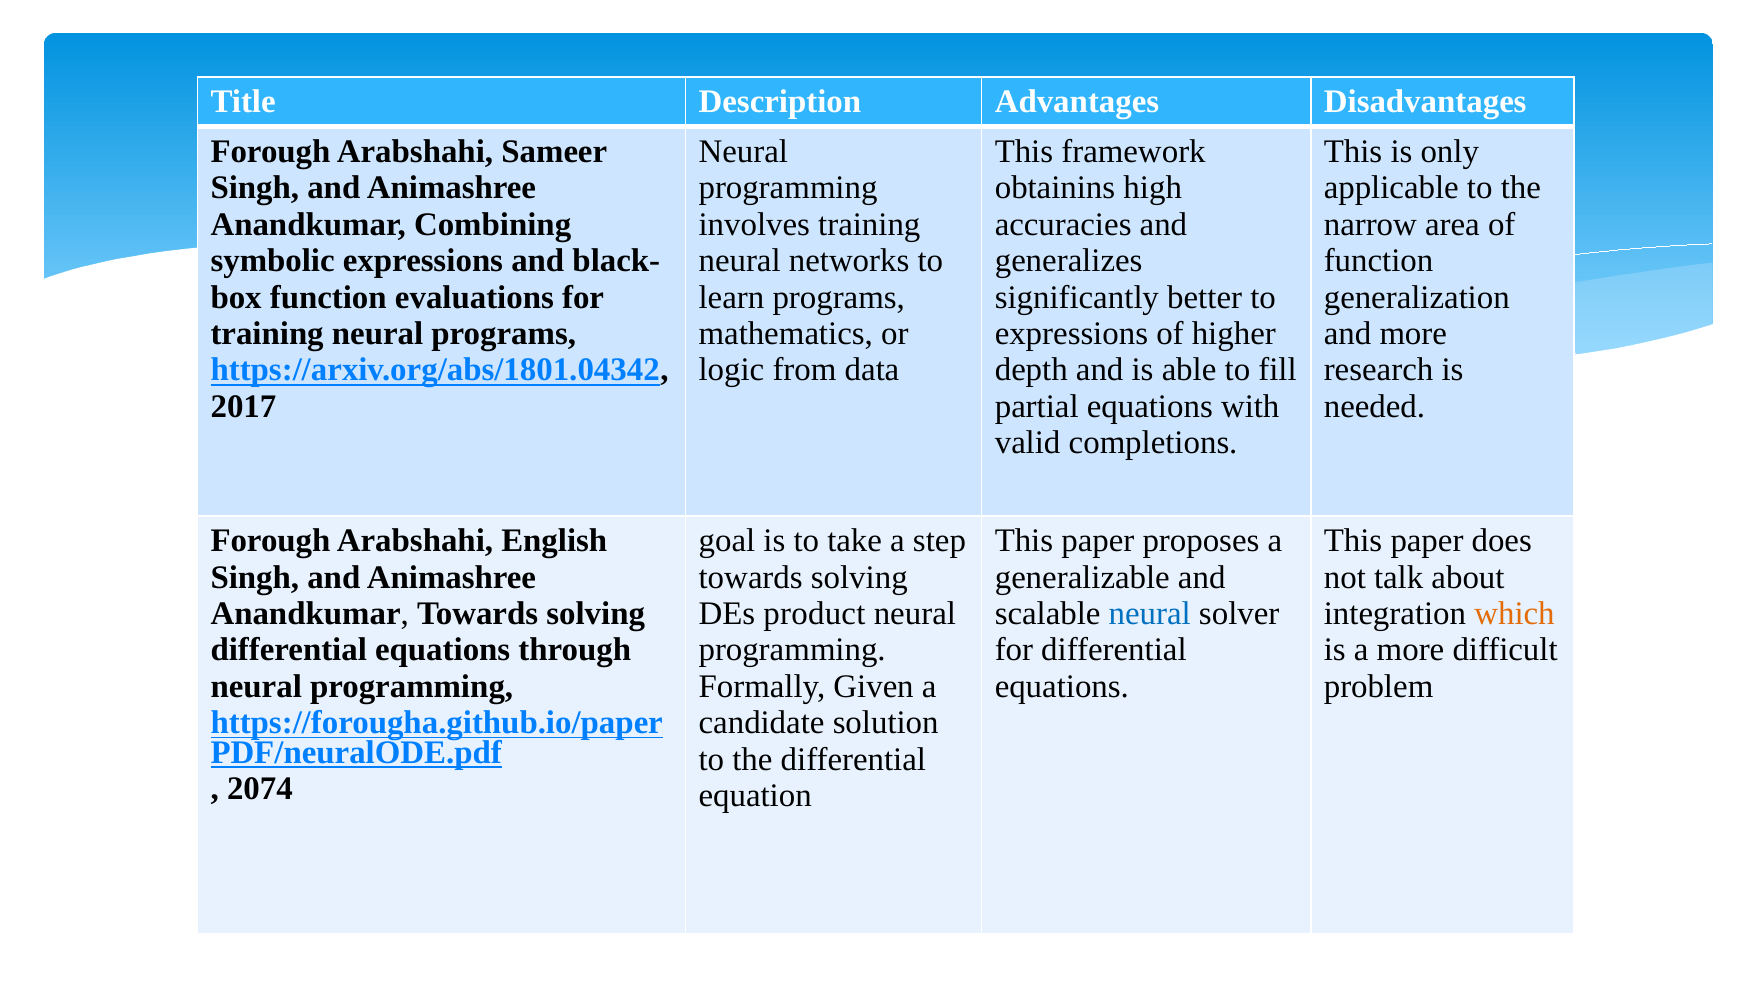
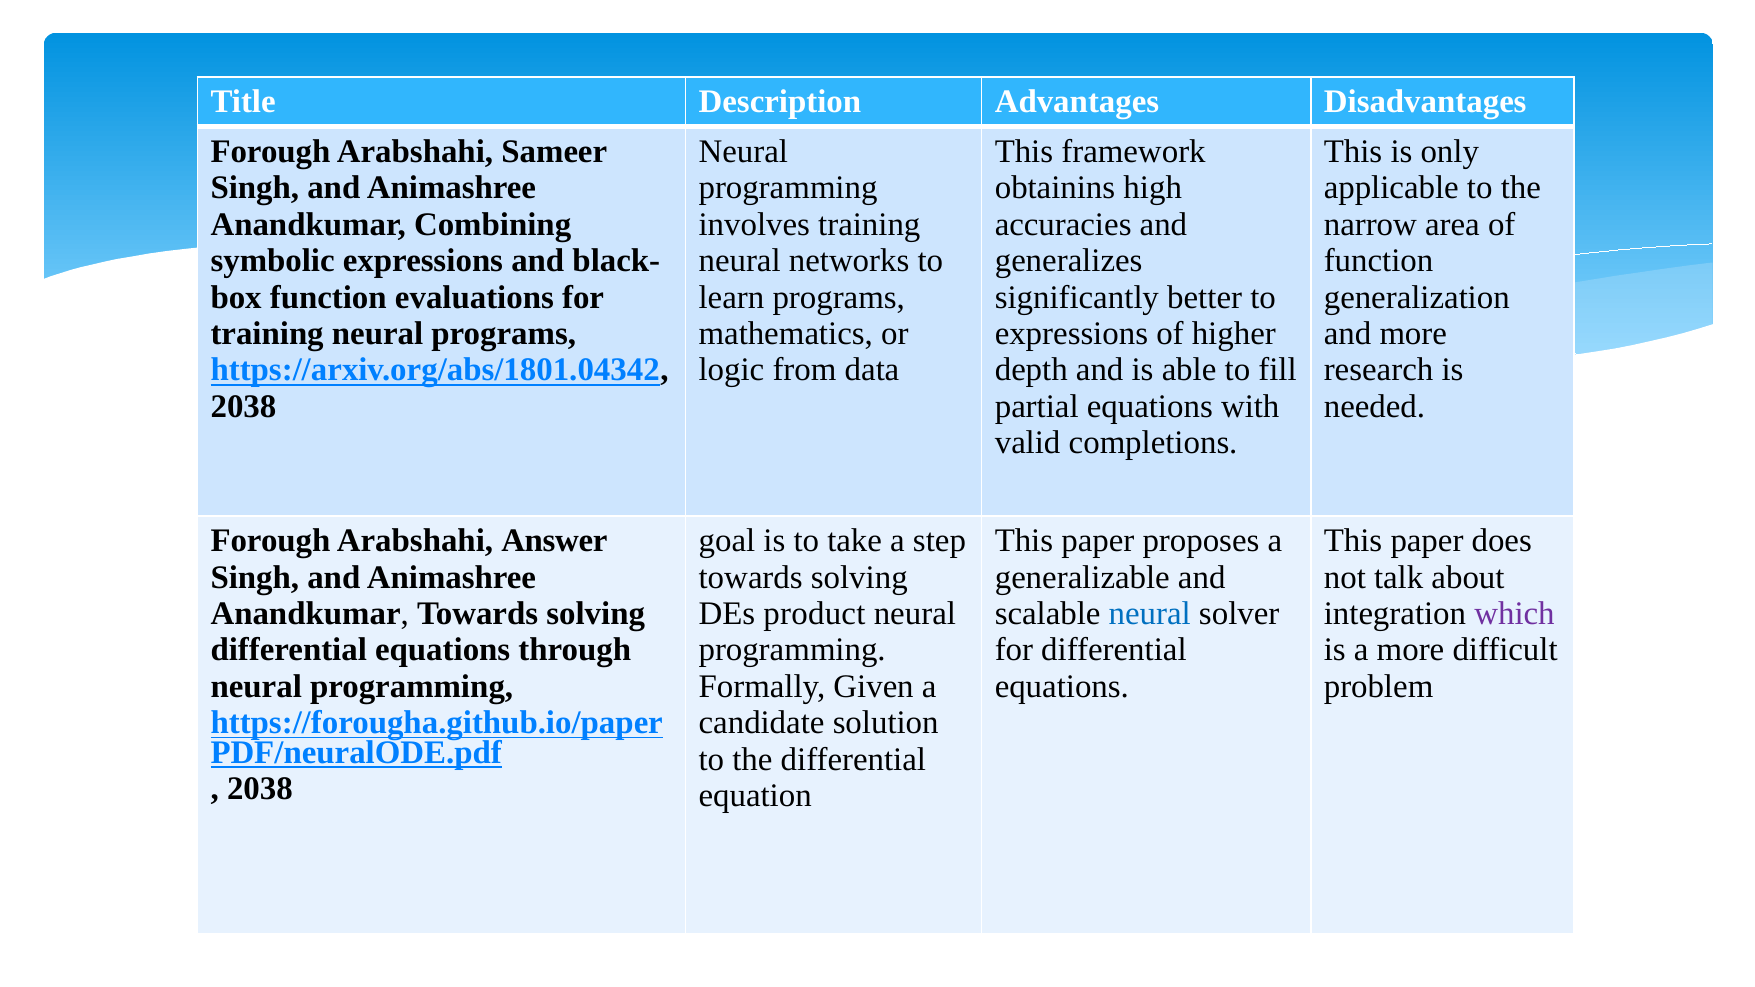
2017 at (243, 407): 2017 -> 2038
English: English -> Answer
which colour: orange -> purple
2074 at (260, 789): 2074 -> 2038
